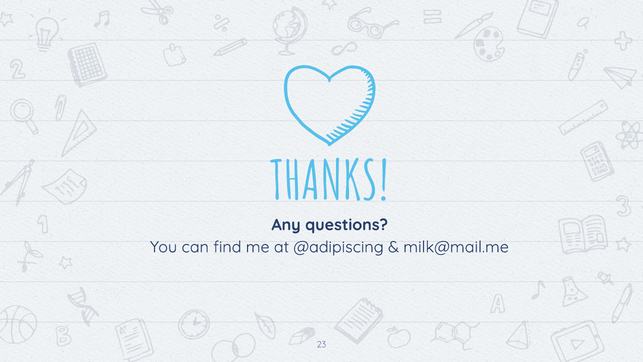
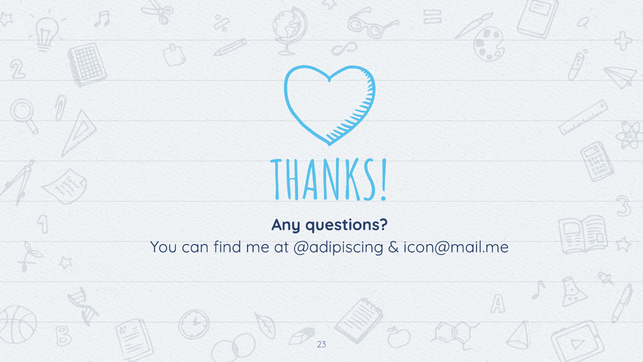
milk@mail.me: milk@mail.me -> icon@mail.me
